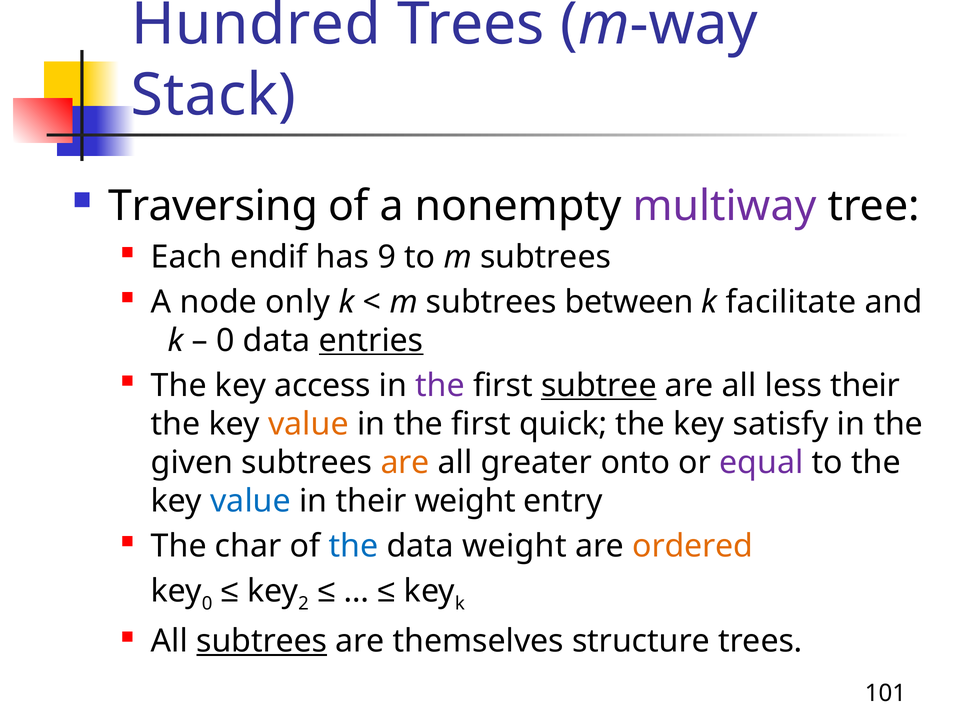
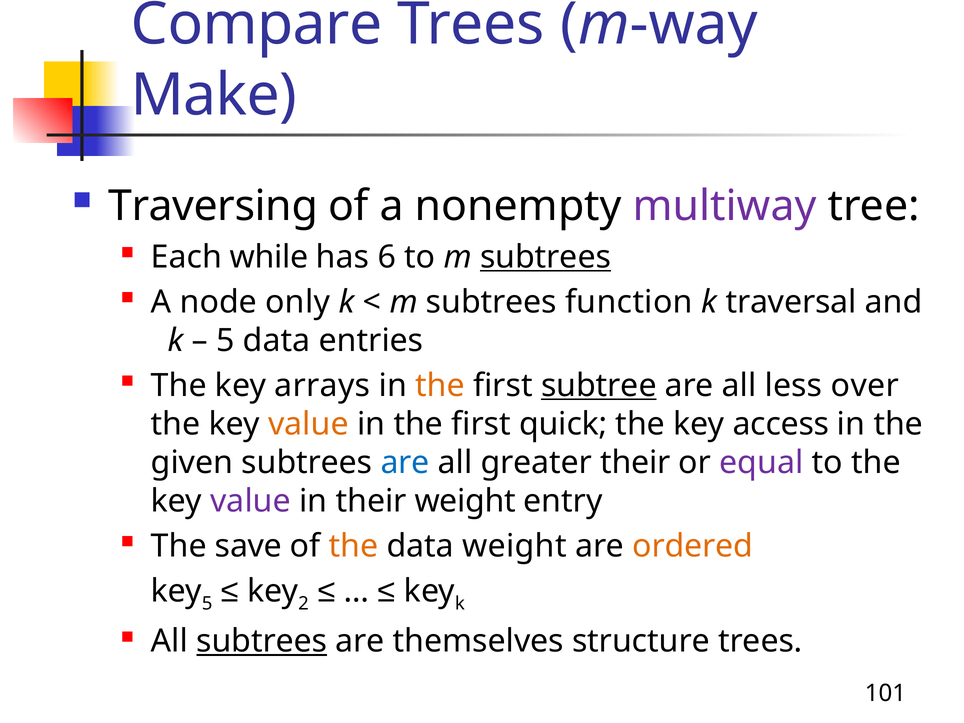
Hundred: Hundred -> Compare
Stack: Stack -> Make
endif: endif -> while
9: 9 -> 6
subtrees at (546, 257) underline: none -> present
between: between -> function
facilitate: facilitate -> traversal
0 at (225, 340): 0 -> 5
entries underline: present -> none
access: access -> arrays
the at (440, 385) colour: purple -> orange
less their: their -> over
satisfy: satisfy -> access
are at (405, 463) colour: orange -> blue
greater onto: onto -> their
value at (250, 501) colour: blue -> purple
char: char -> save
the at (353, 546) colour: blue -> orange
key 0: 0 -> 5
